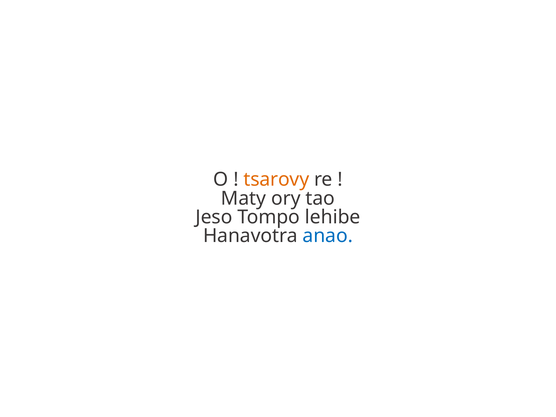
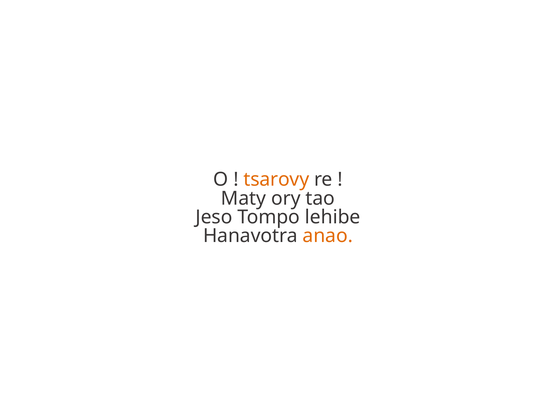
anao colour: blue -> orange
